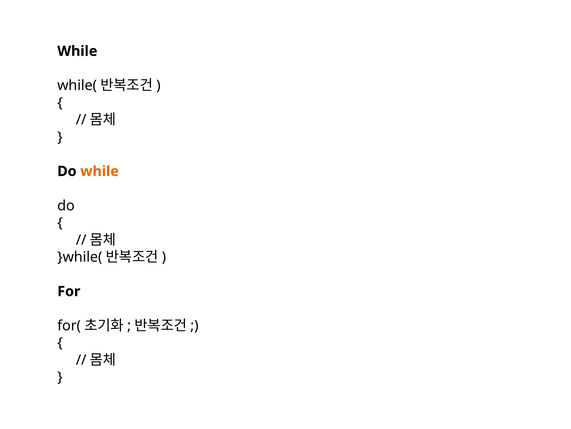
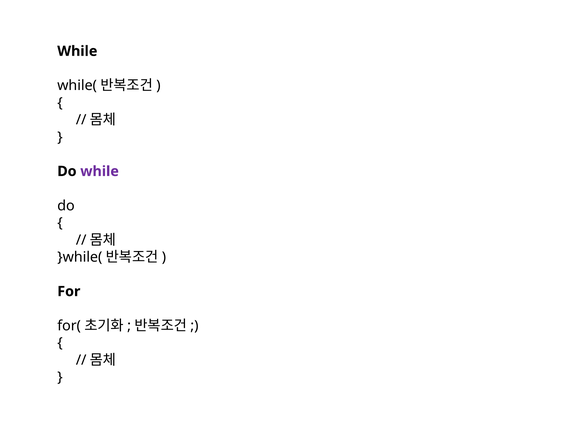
while at (100, 171) colour: orange -> purple
